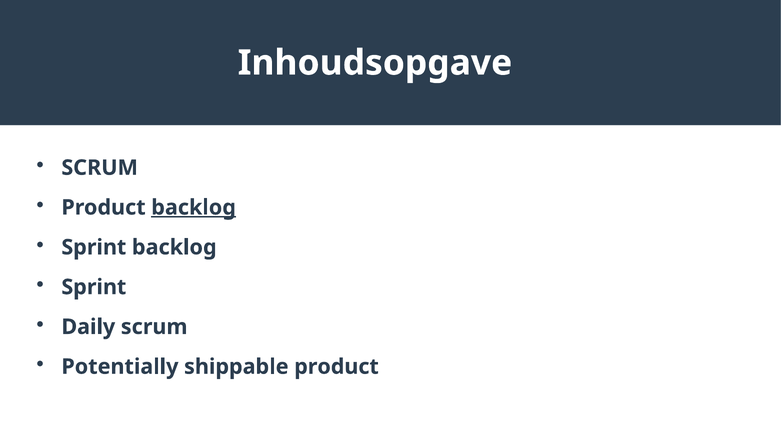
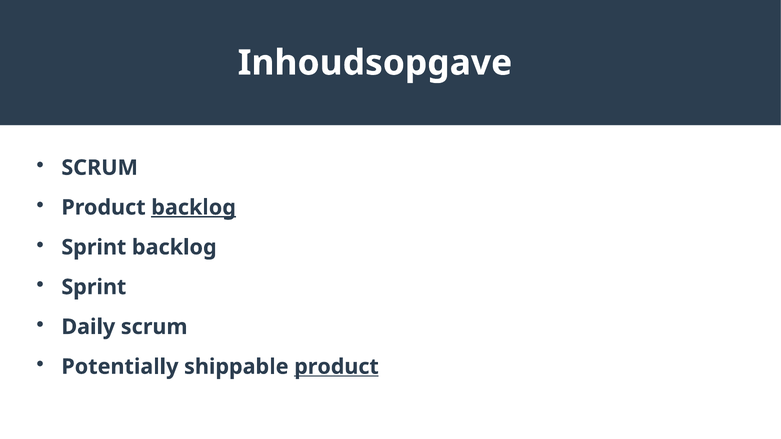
product at (336, 367) underline: none -> present
